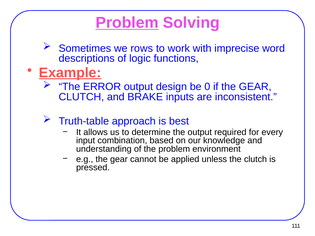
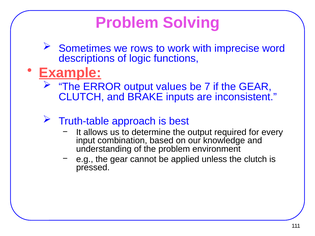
Problem at (127, 23) underline: present -> none
design: design -> values
0: 0 -> 7
